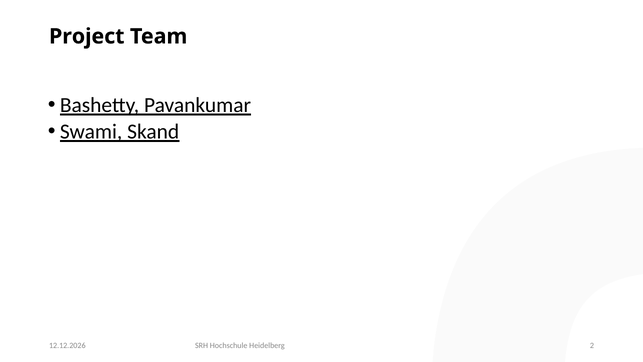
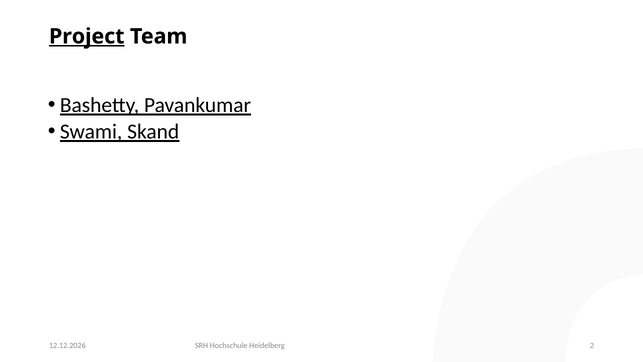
Project underline: none -> present
